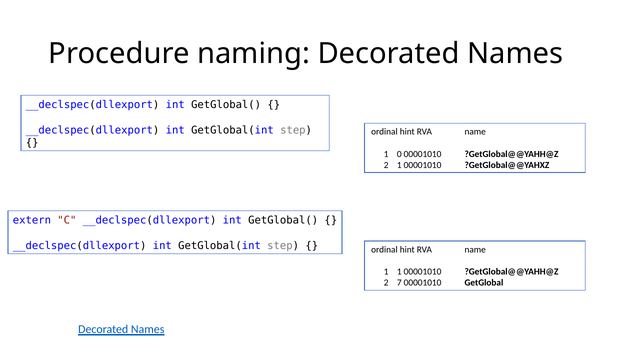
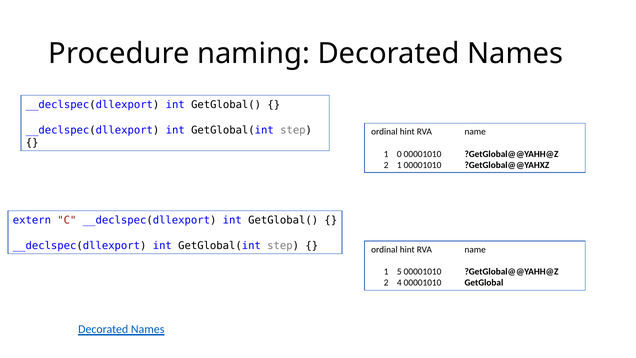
1 1: 1 -> 5
7: 7 -> 4
